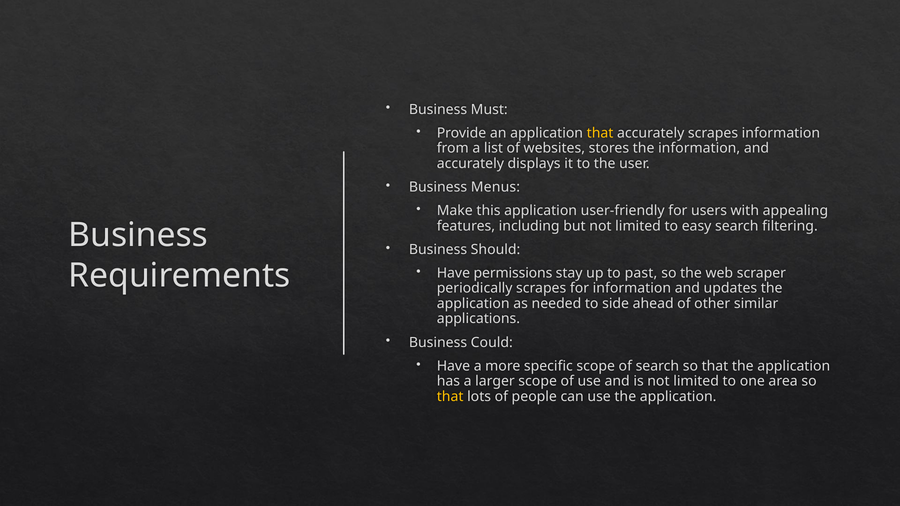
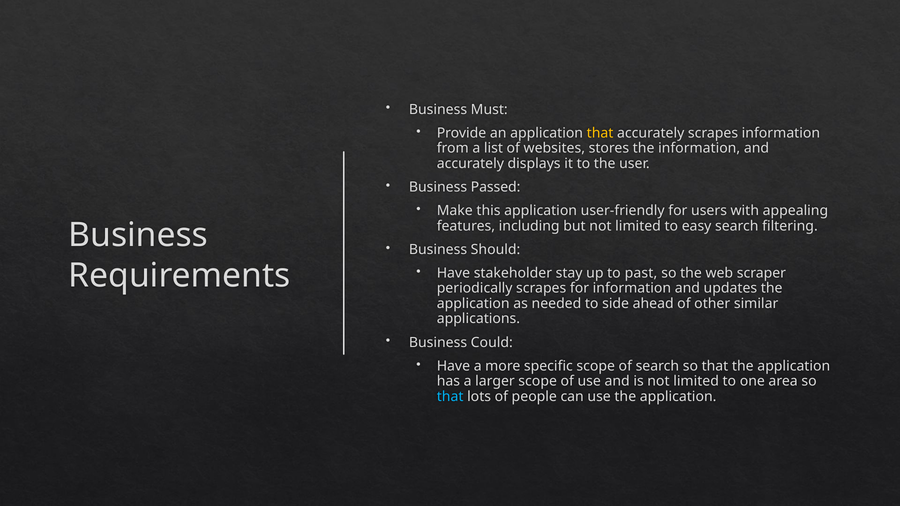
Menus: Menus -> Passed
permissions: permissions -> stakeholder
that at (450, 397) colour: yellow -> light blue
